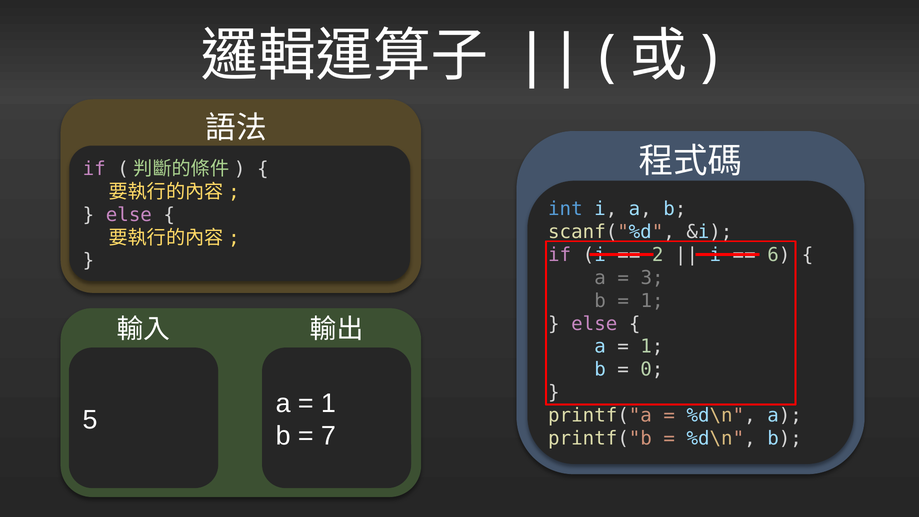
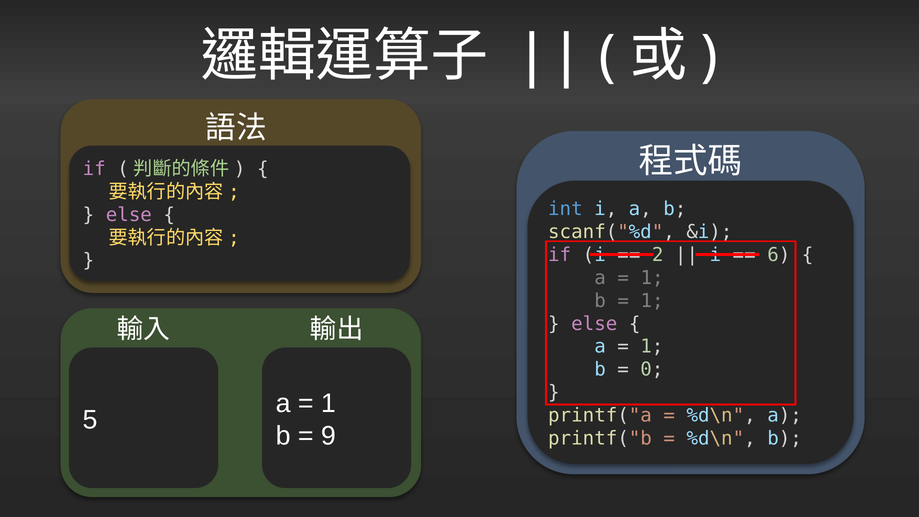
3 at (652, 278): 3 -> 1
7: 7 -> 9
